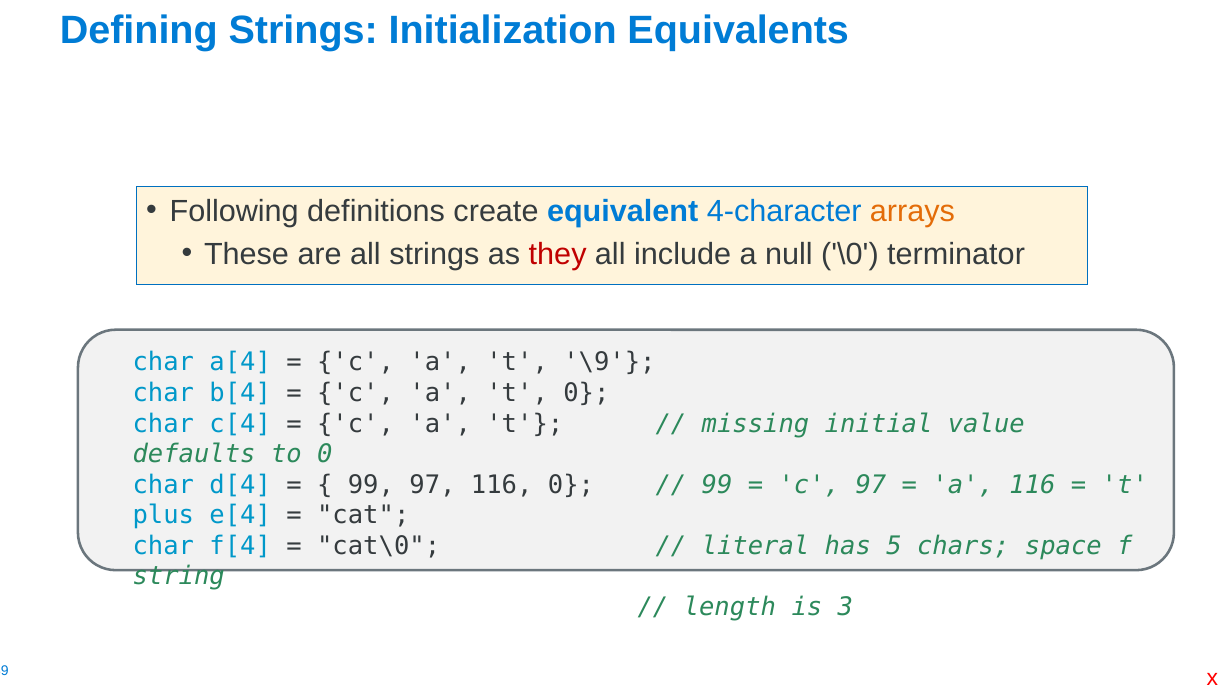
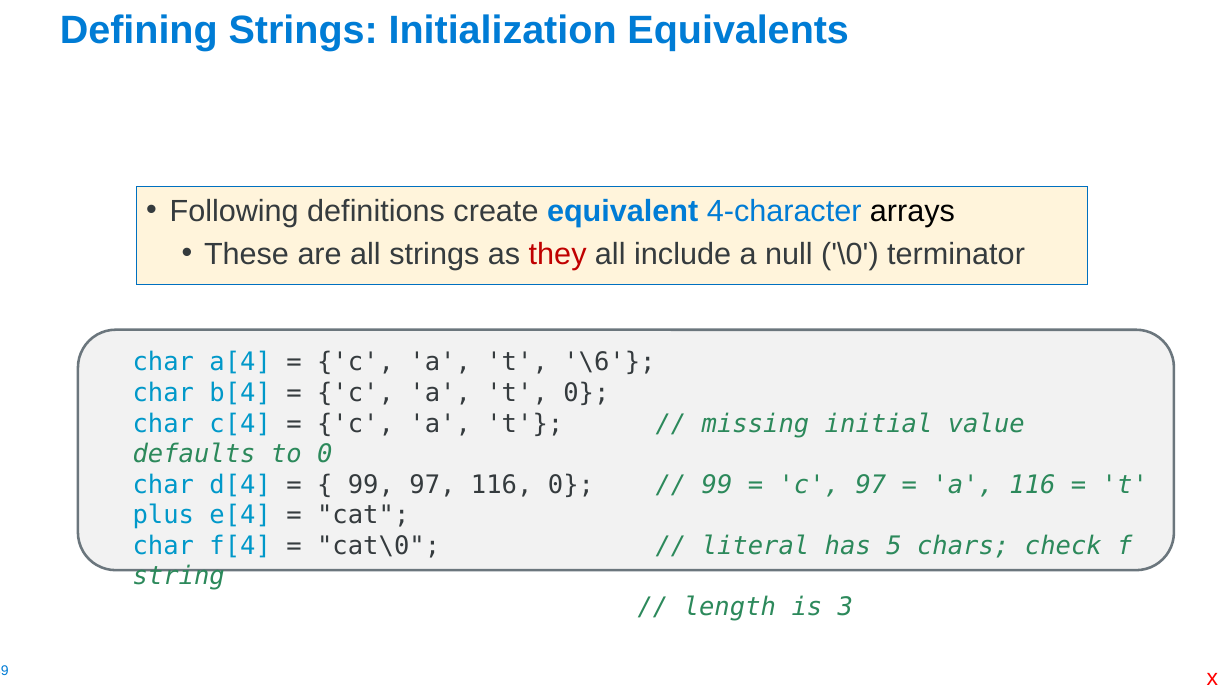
arrays colour: orange -> black
\9: \9 -> \6
space: space -> check
